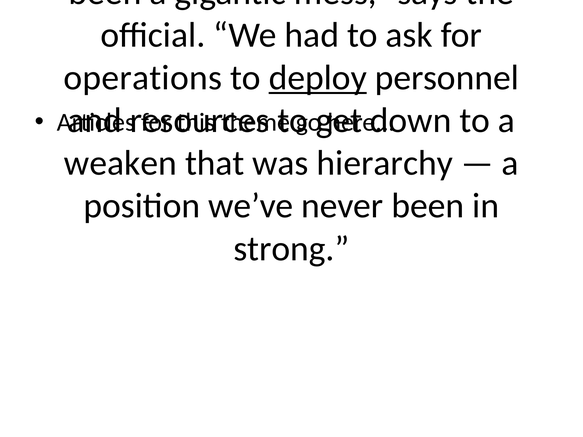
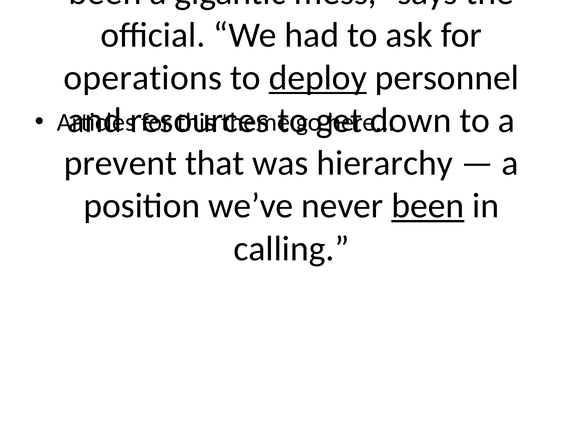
weaken: weaken -> prevent
been at (428, 206) underline: none -> present
strong: strong -> calling
